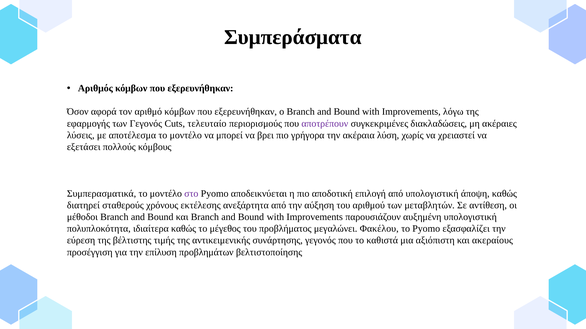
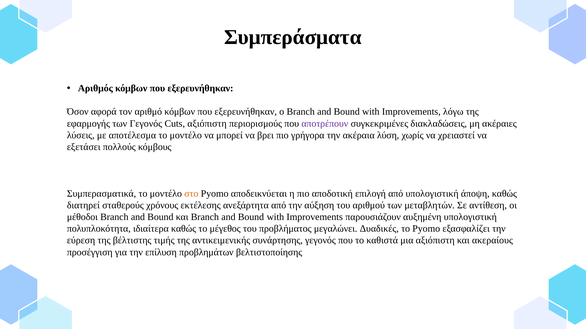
Cuts τελευταίο: τελευταίο -> αξιόπιστη
στο colour: purple -> orange
Φακέλου: Φακέλου -> Δυαδικές
